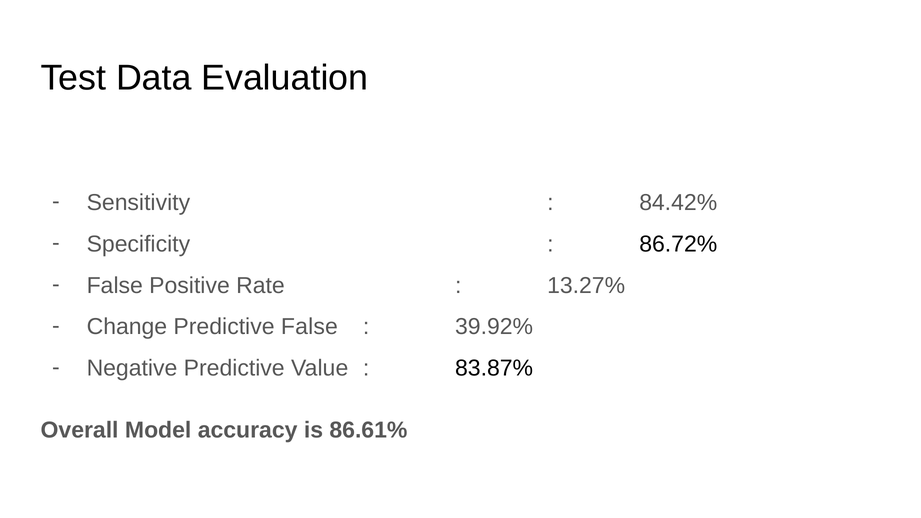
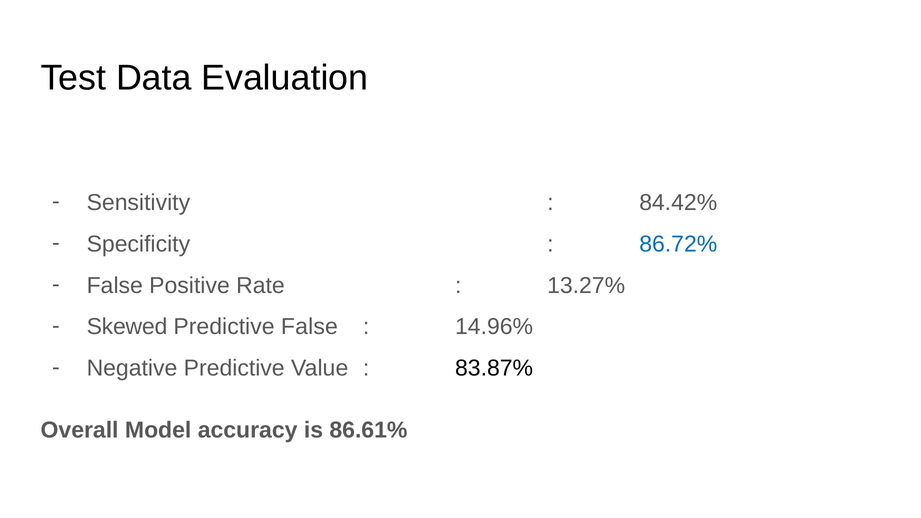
86.72% colour: black -> blue
Change: Change -> Skewed
39.92%: 39.92% -> 14.96%
